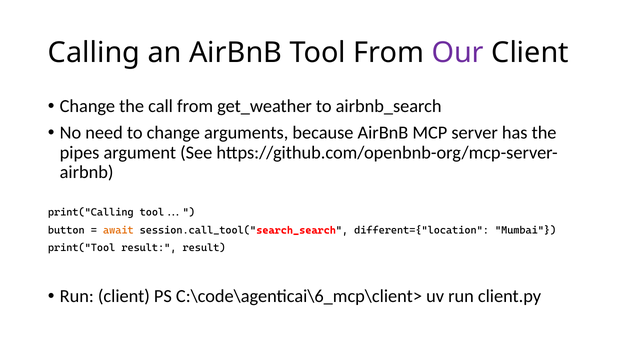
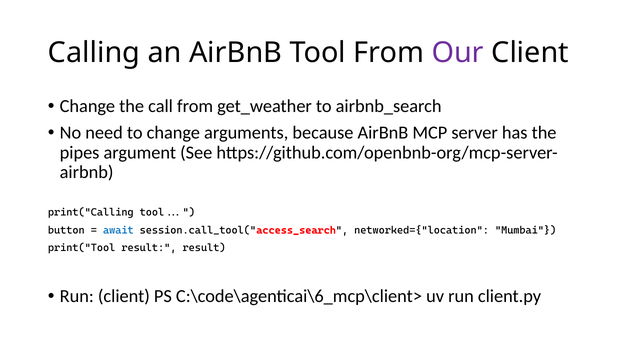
await colour: orange -> blue
search_search: search_search -> access_search
different={"location: different={"location -> networked={"location
